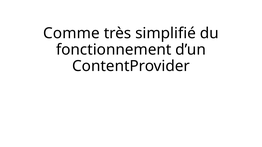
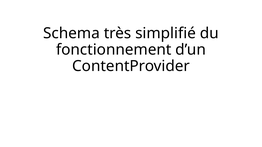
Comme: Comme -> Schema
